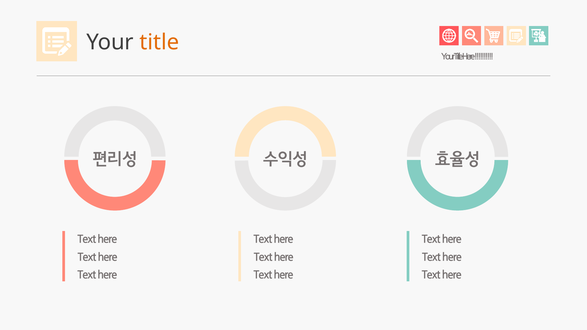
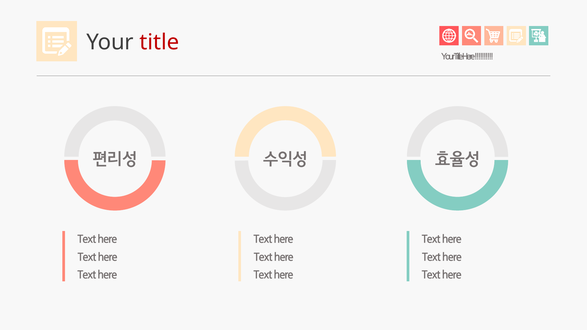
title at (159, 42) colour: orange -> red
